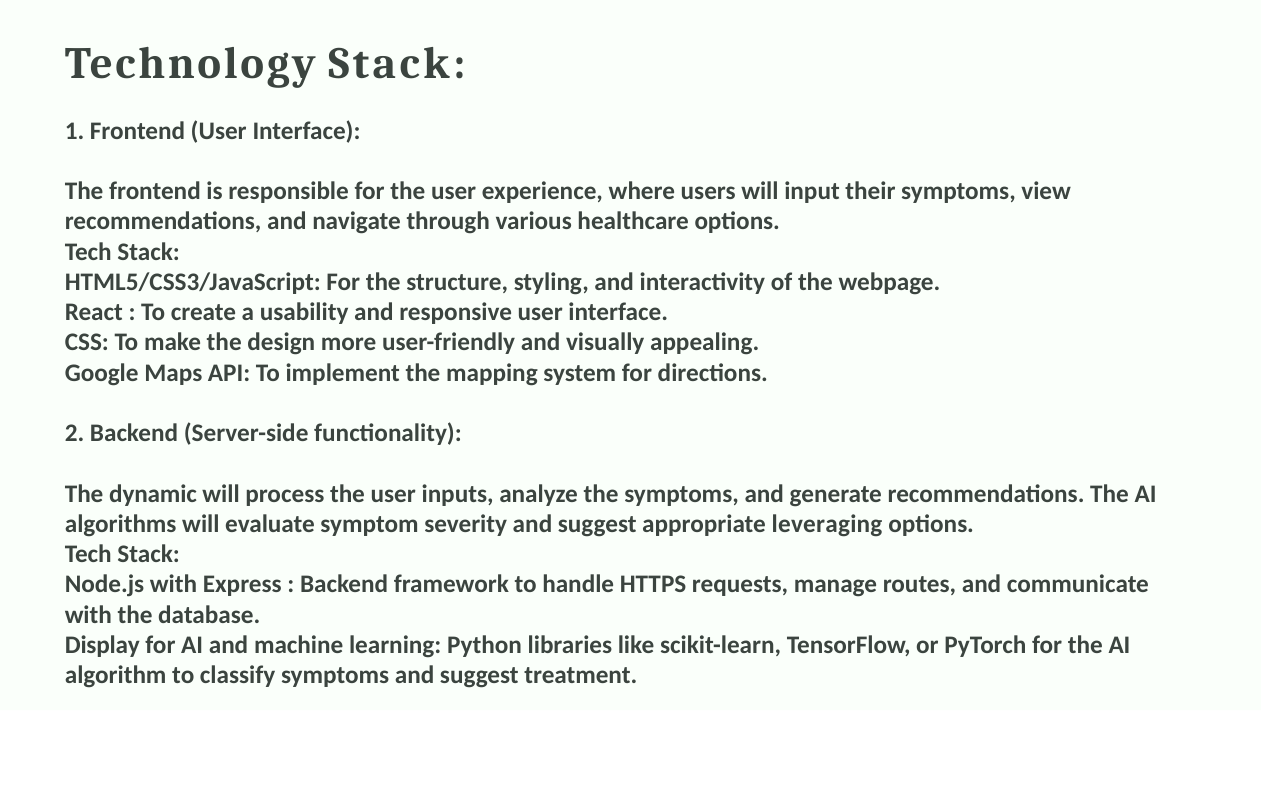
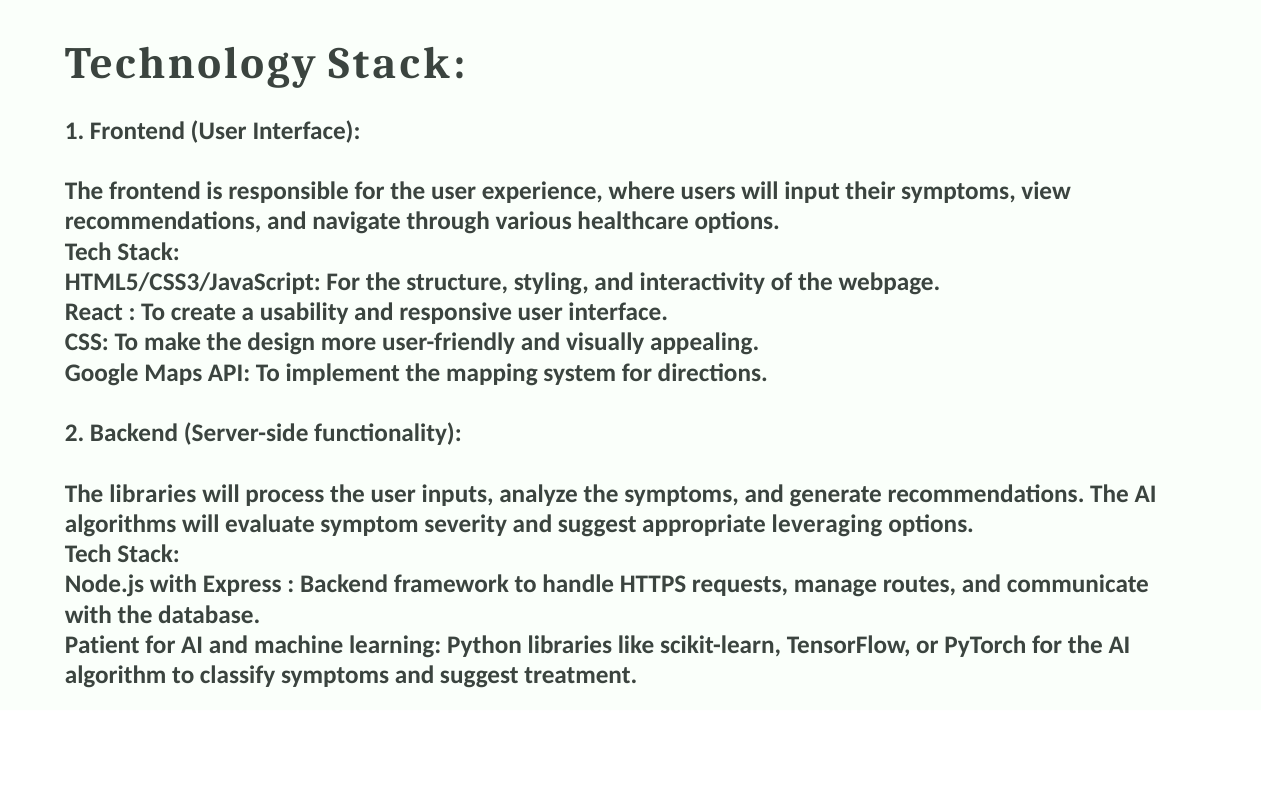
The dynamic: dynamic -> libraries
Display: Display -> Patient
